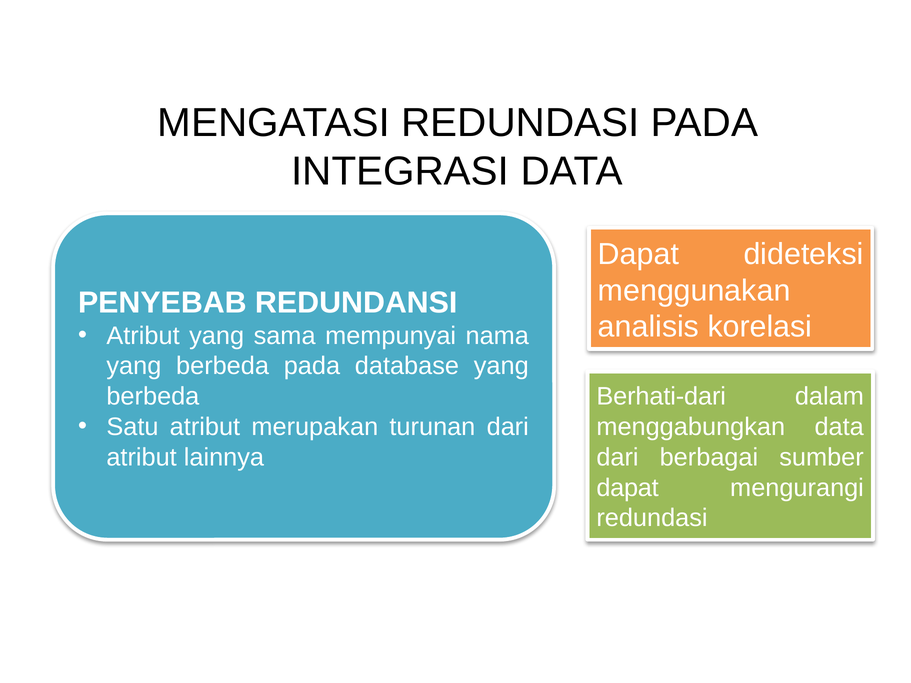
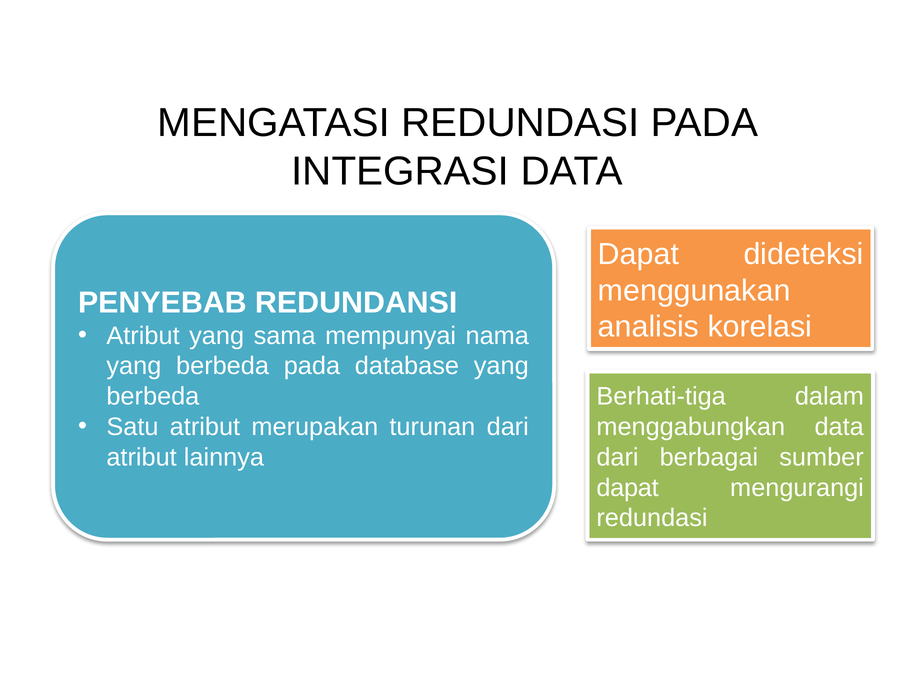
Berhati-dari: Berhati-dari -> Berhati-tiga
